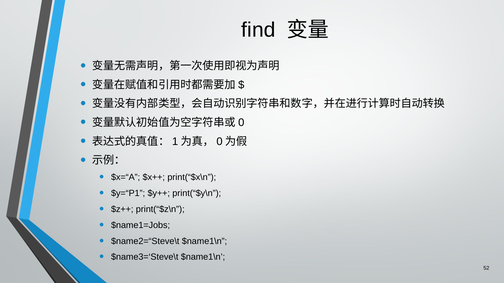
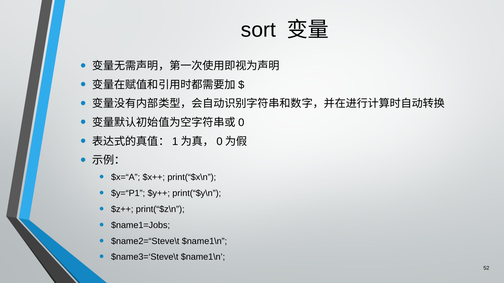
find: find -> sort
